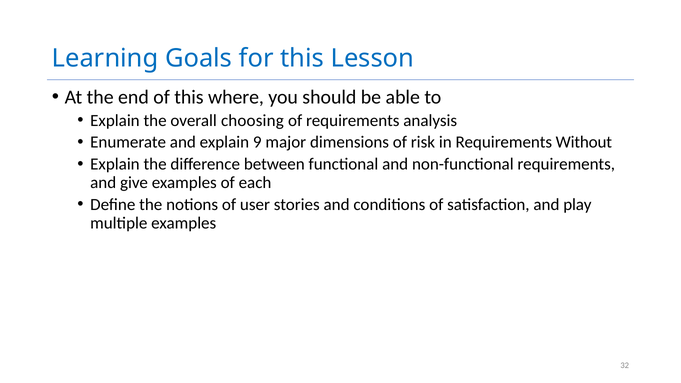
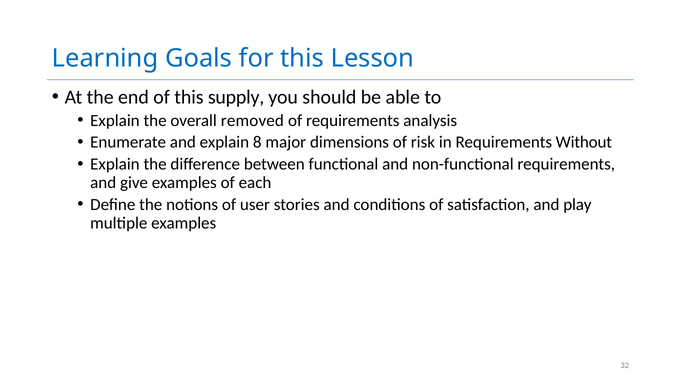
where: where -> supply
choosing: choosing -> removed
9: 9 -> 8
